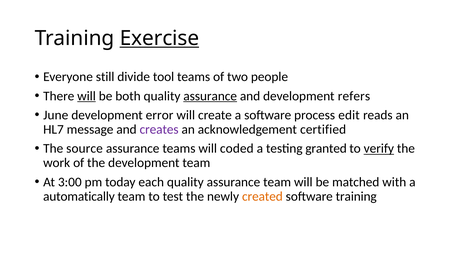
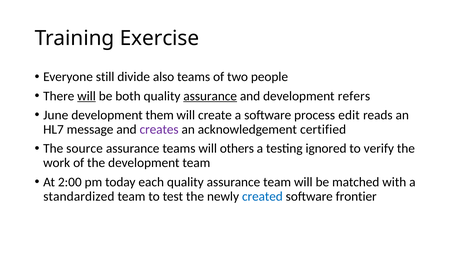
Exercise underline: present -> none
tool: tool -> also
error: error -> them
coded: coded -> others
granted: granted -> ignored
verify underline: present -> none
3:00: 3:00 -> 2:00
automatically: automatically -> standardized
created colour: orange -> blue
software training: training -> frontier
